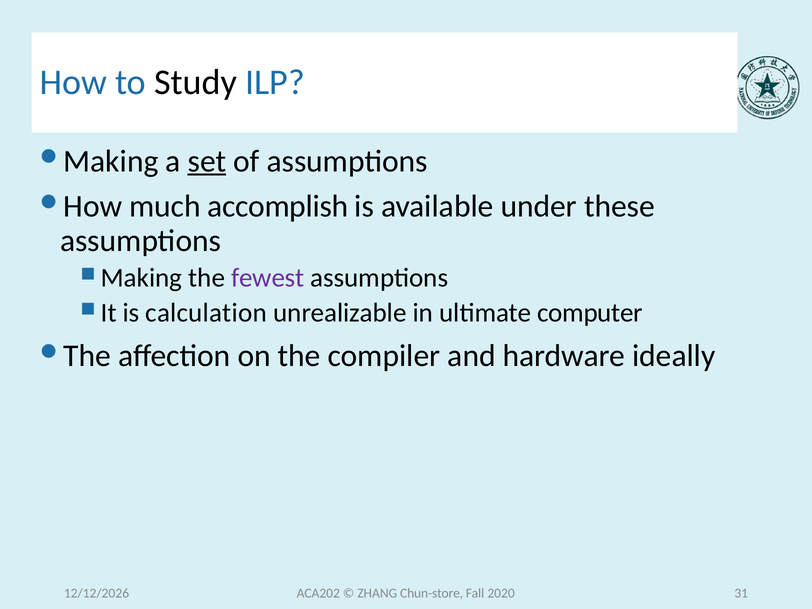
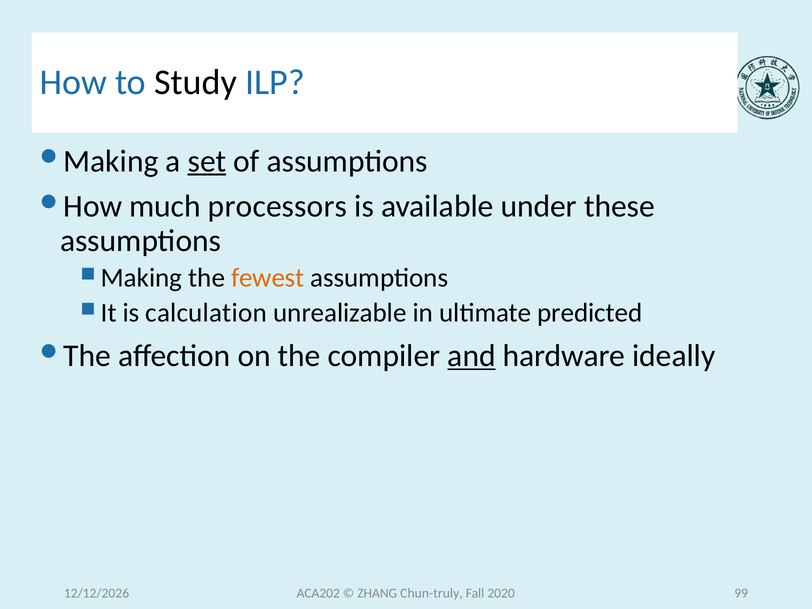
accomplish: accomplish -> processors
fewest colour: purple -> orange
computer: computer -> predicted
and underline: none -> present
Chun-store: Chun-store -> Chun-truly
31: 31 -> 99
